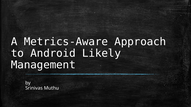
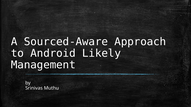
Metrics-Aware: Metrics-Aware -> Sourced-Aware
